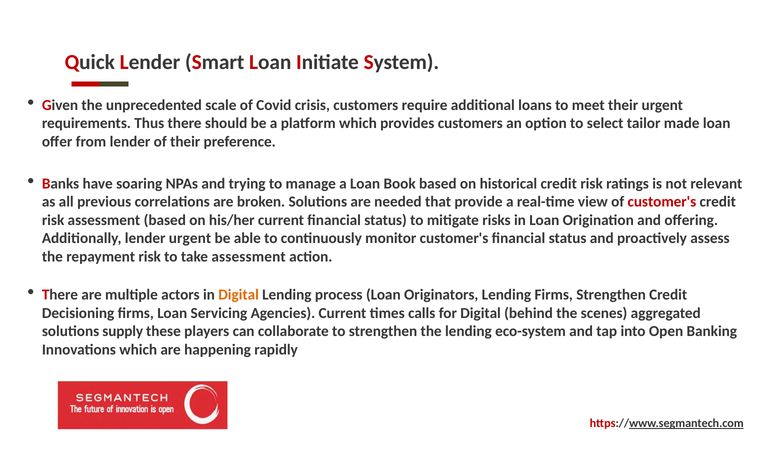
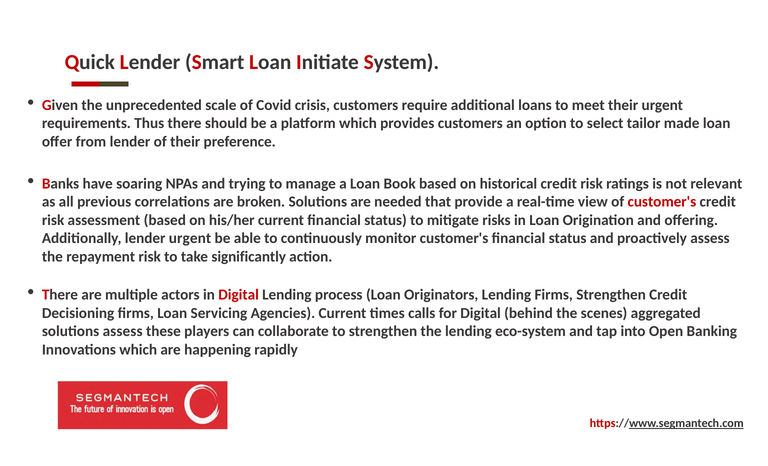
take assessment: assessment -> significantly
Digital at (239, 295) colour: orange -> red
solutions supply: supply -> assess
